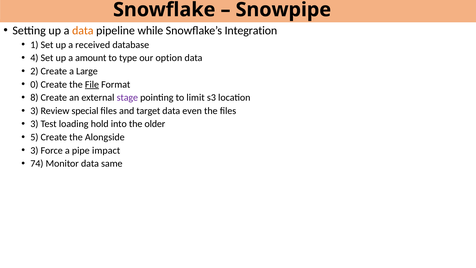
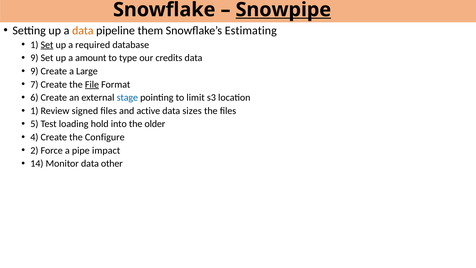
Snowpipe underline: none -> present
while: while -> them
Integration: Integration -> Estimating
Set at (47, 45) underline: none -> present
received: received -> required
4 at (34, 58): 4 -> 9
option: option -> credits
2 at (34, 71): 2 -> 9
0: 0 -> 7
8: 8 -> 6
stage colour: purple -> blue
3 at (34, 111): 3 -> 1
special: special -> signed
target: target -> active
even: even -> sizes
3 at (34, 124): 3 -> 5
5: 5 -> 4
Alongside: Alongside -> Configure
3 at (34, 150): 3 -> 2
74: 74 -> 14
same: same -> other
